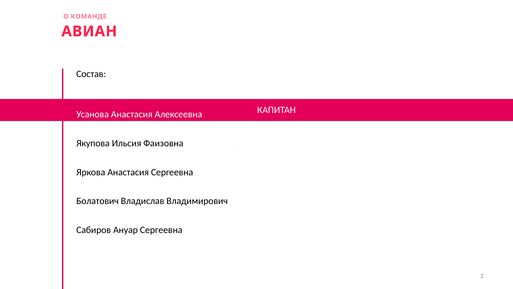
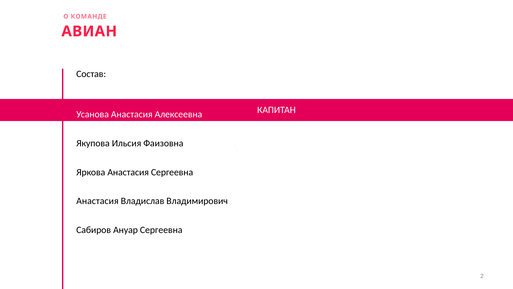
Болатович at (97, 201): Болатович -> Анастасия
